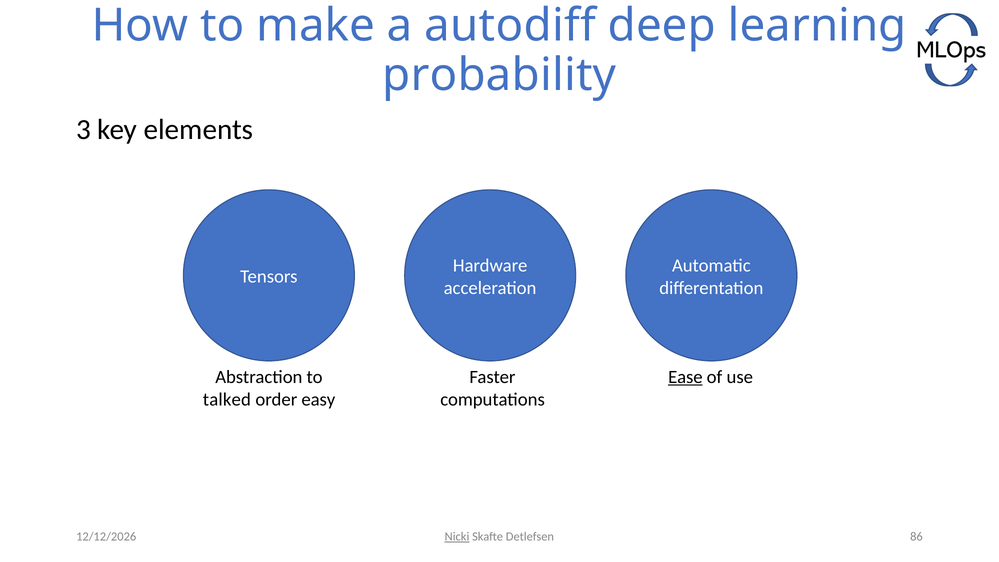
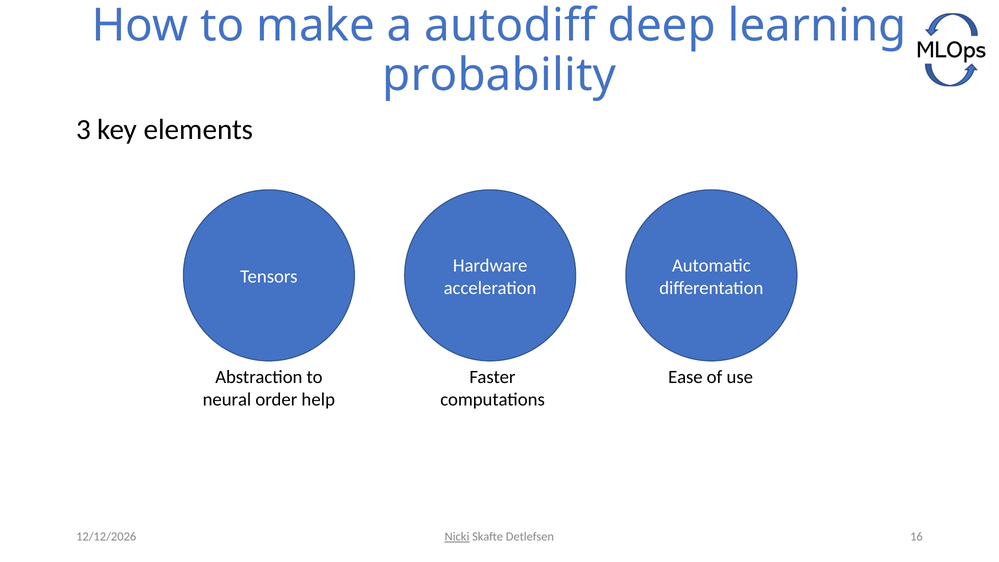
Ease underline: present -> none
talked: talked -> neural
easy: easy -> help
86: 86 -> 16
